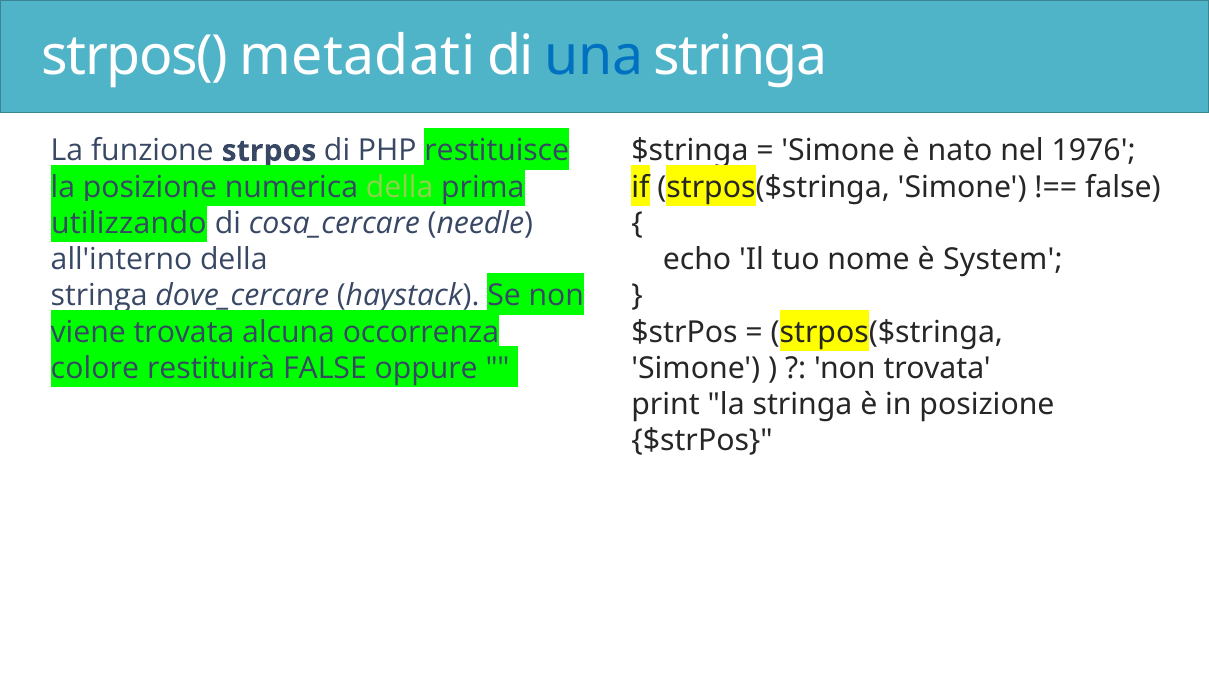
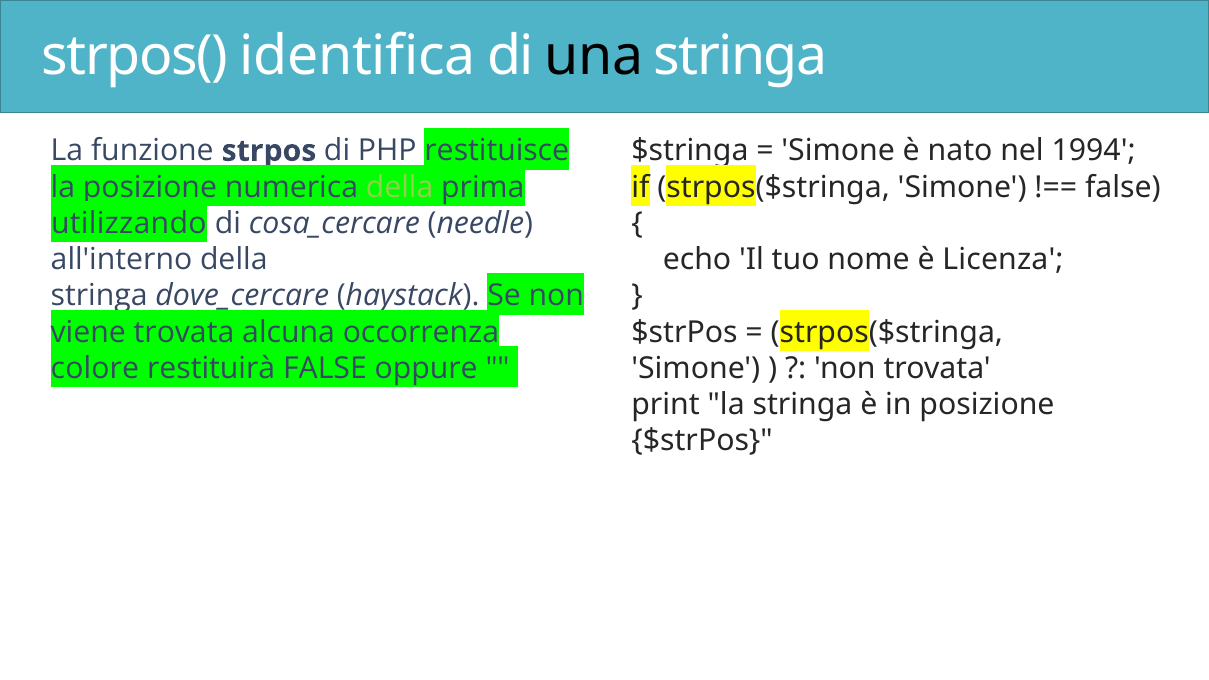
metadati: metadati -> identifica
una colour: blue -> black
1976: 1976 -> 1994
System: System -> Licenza
